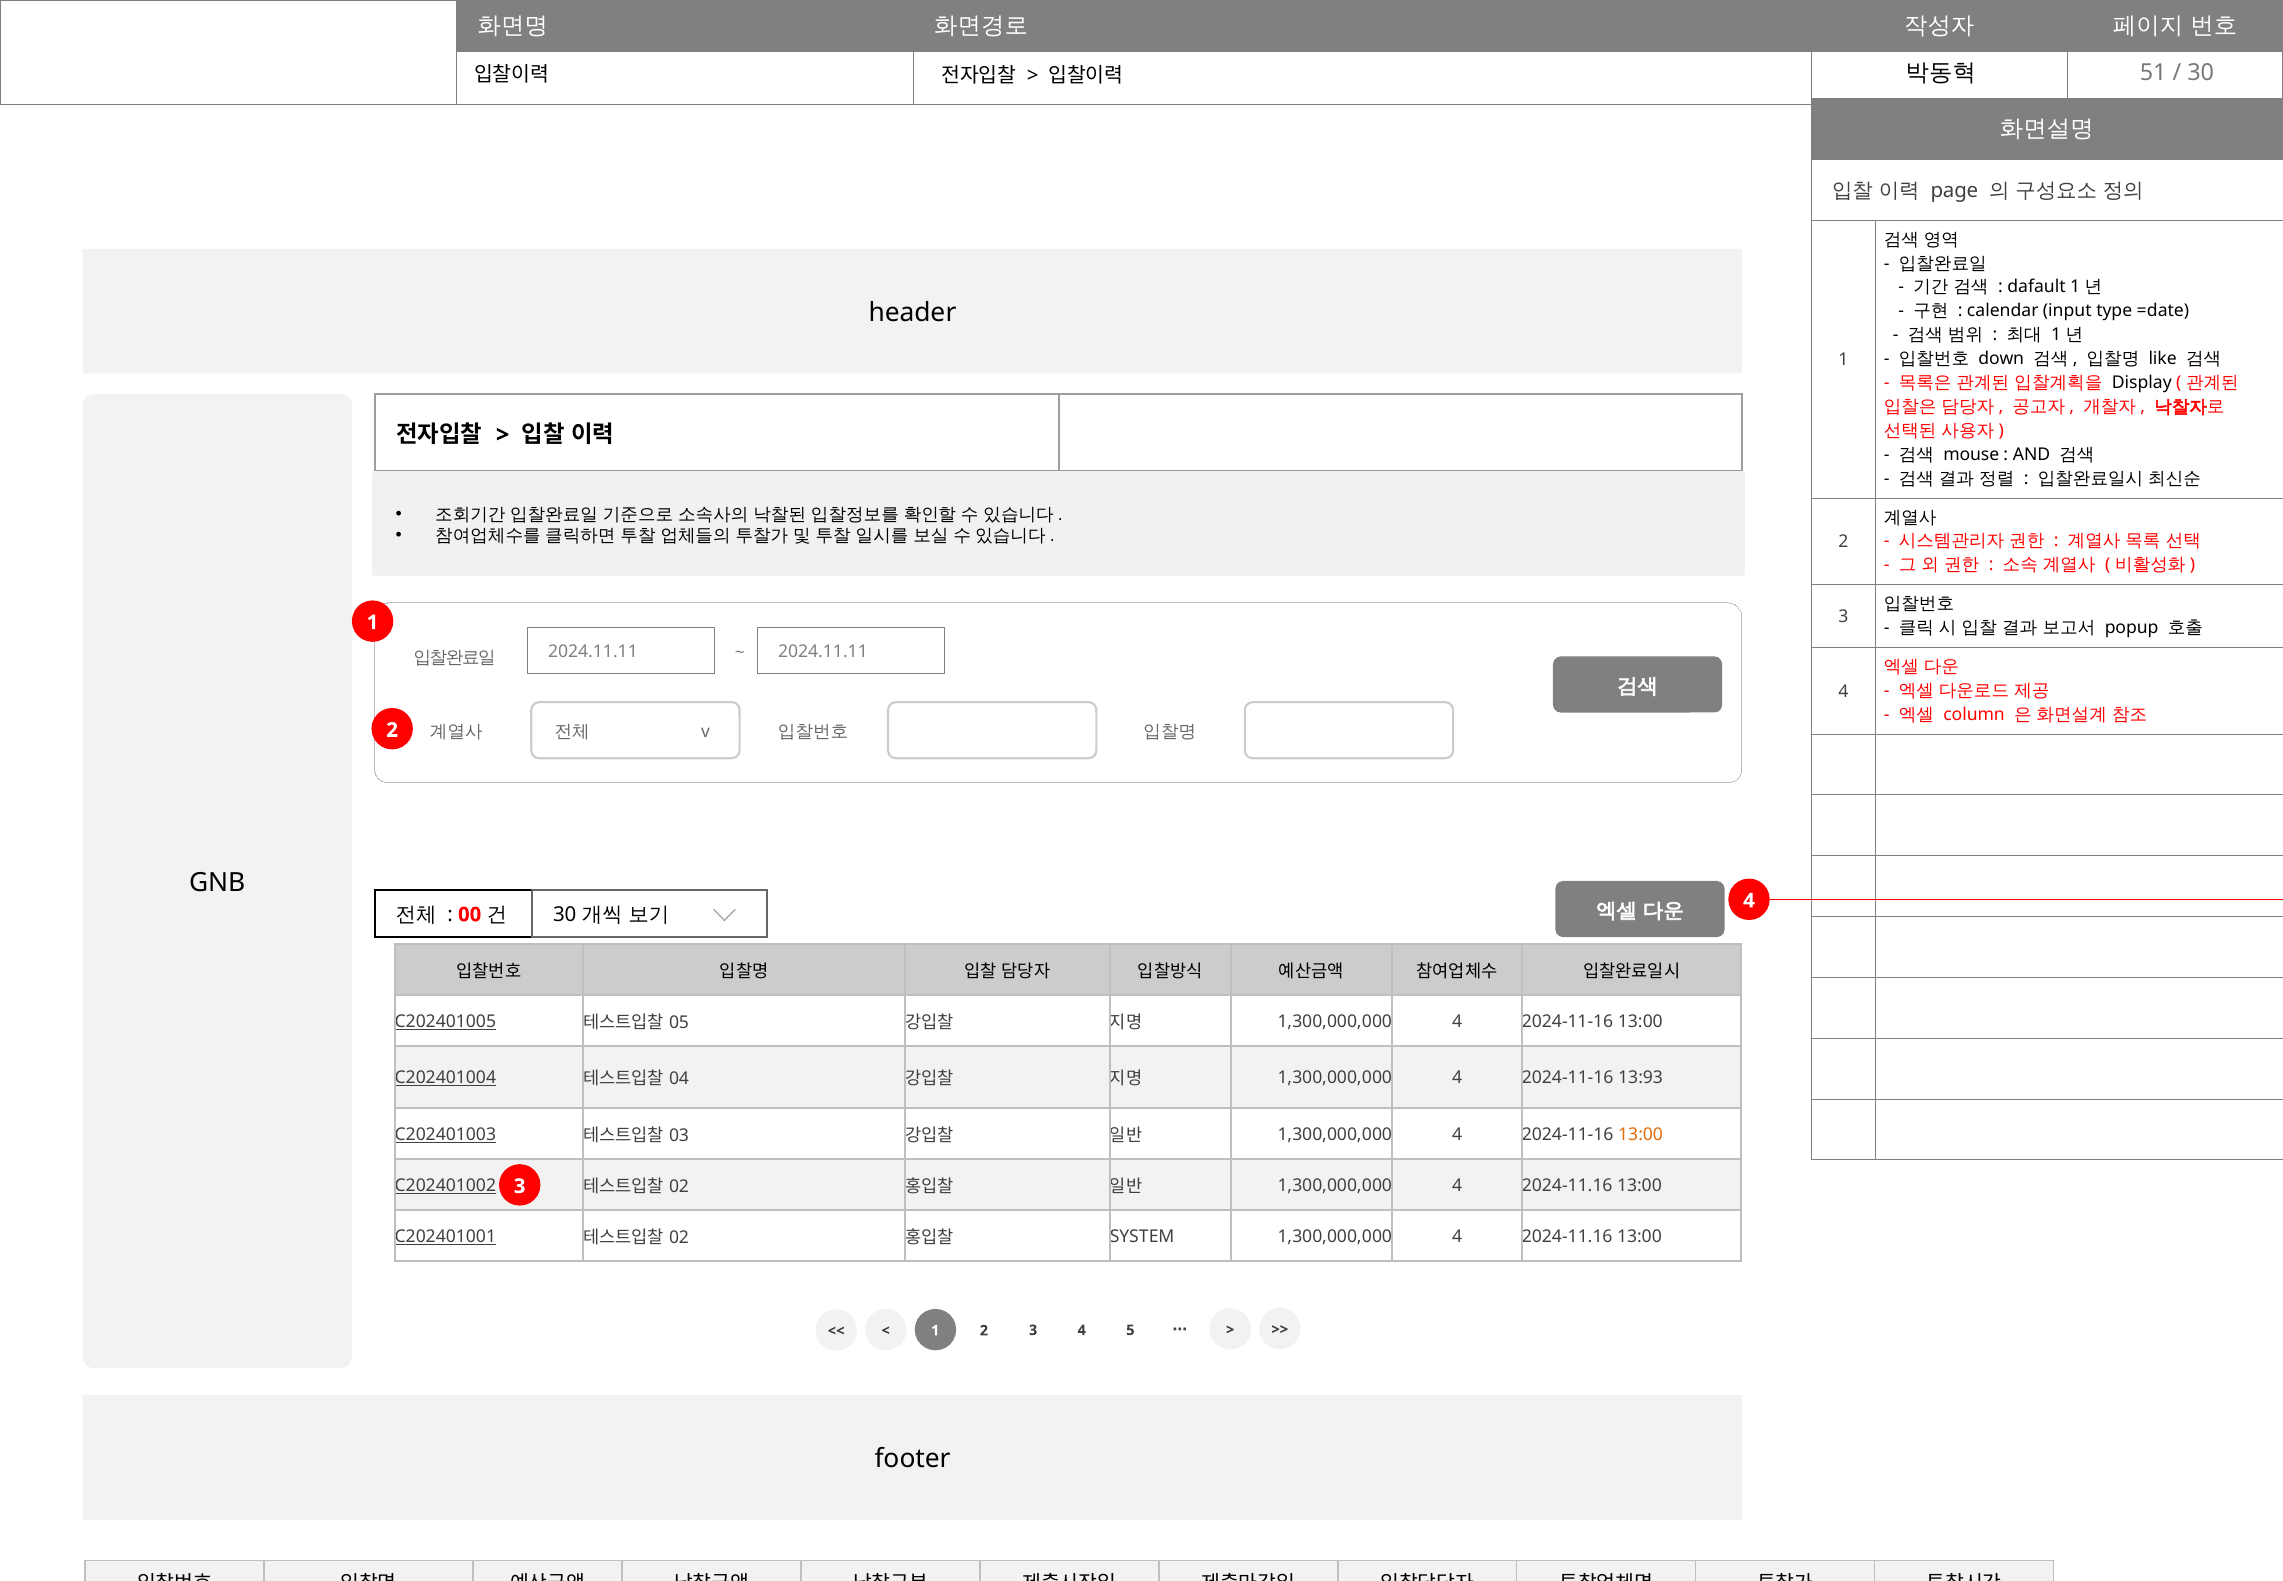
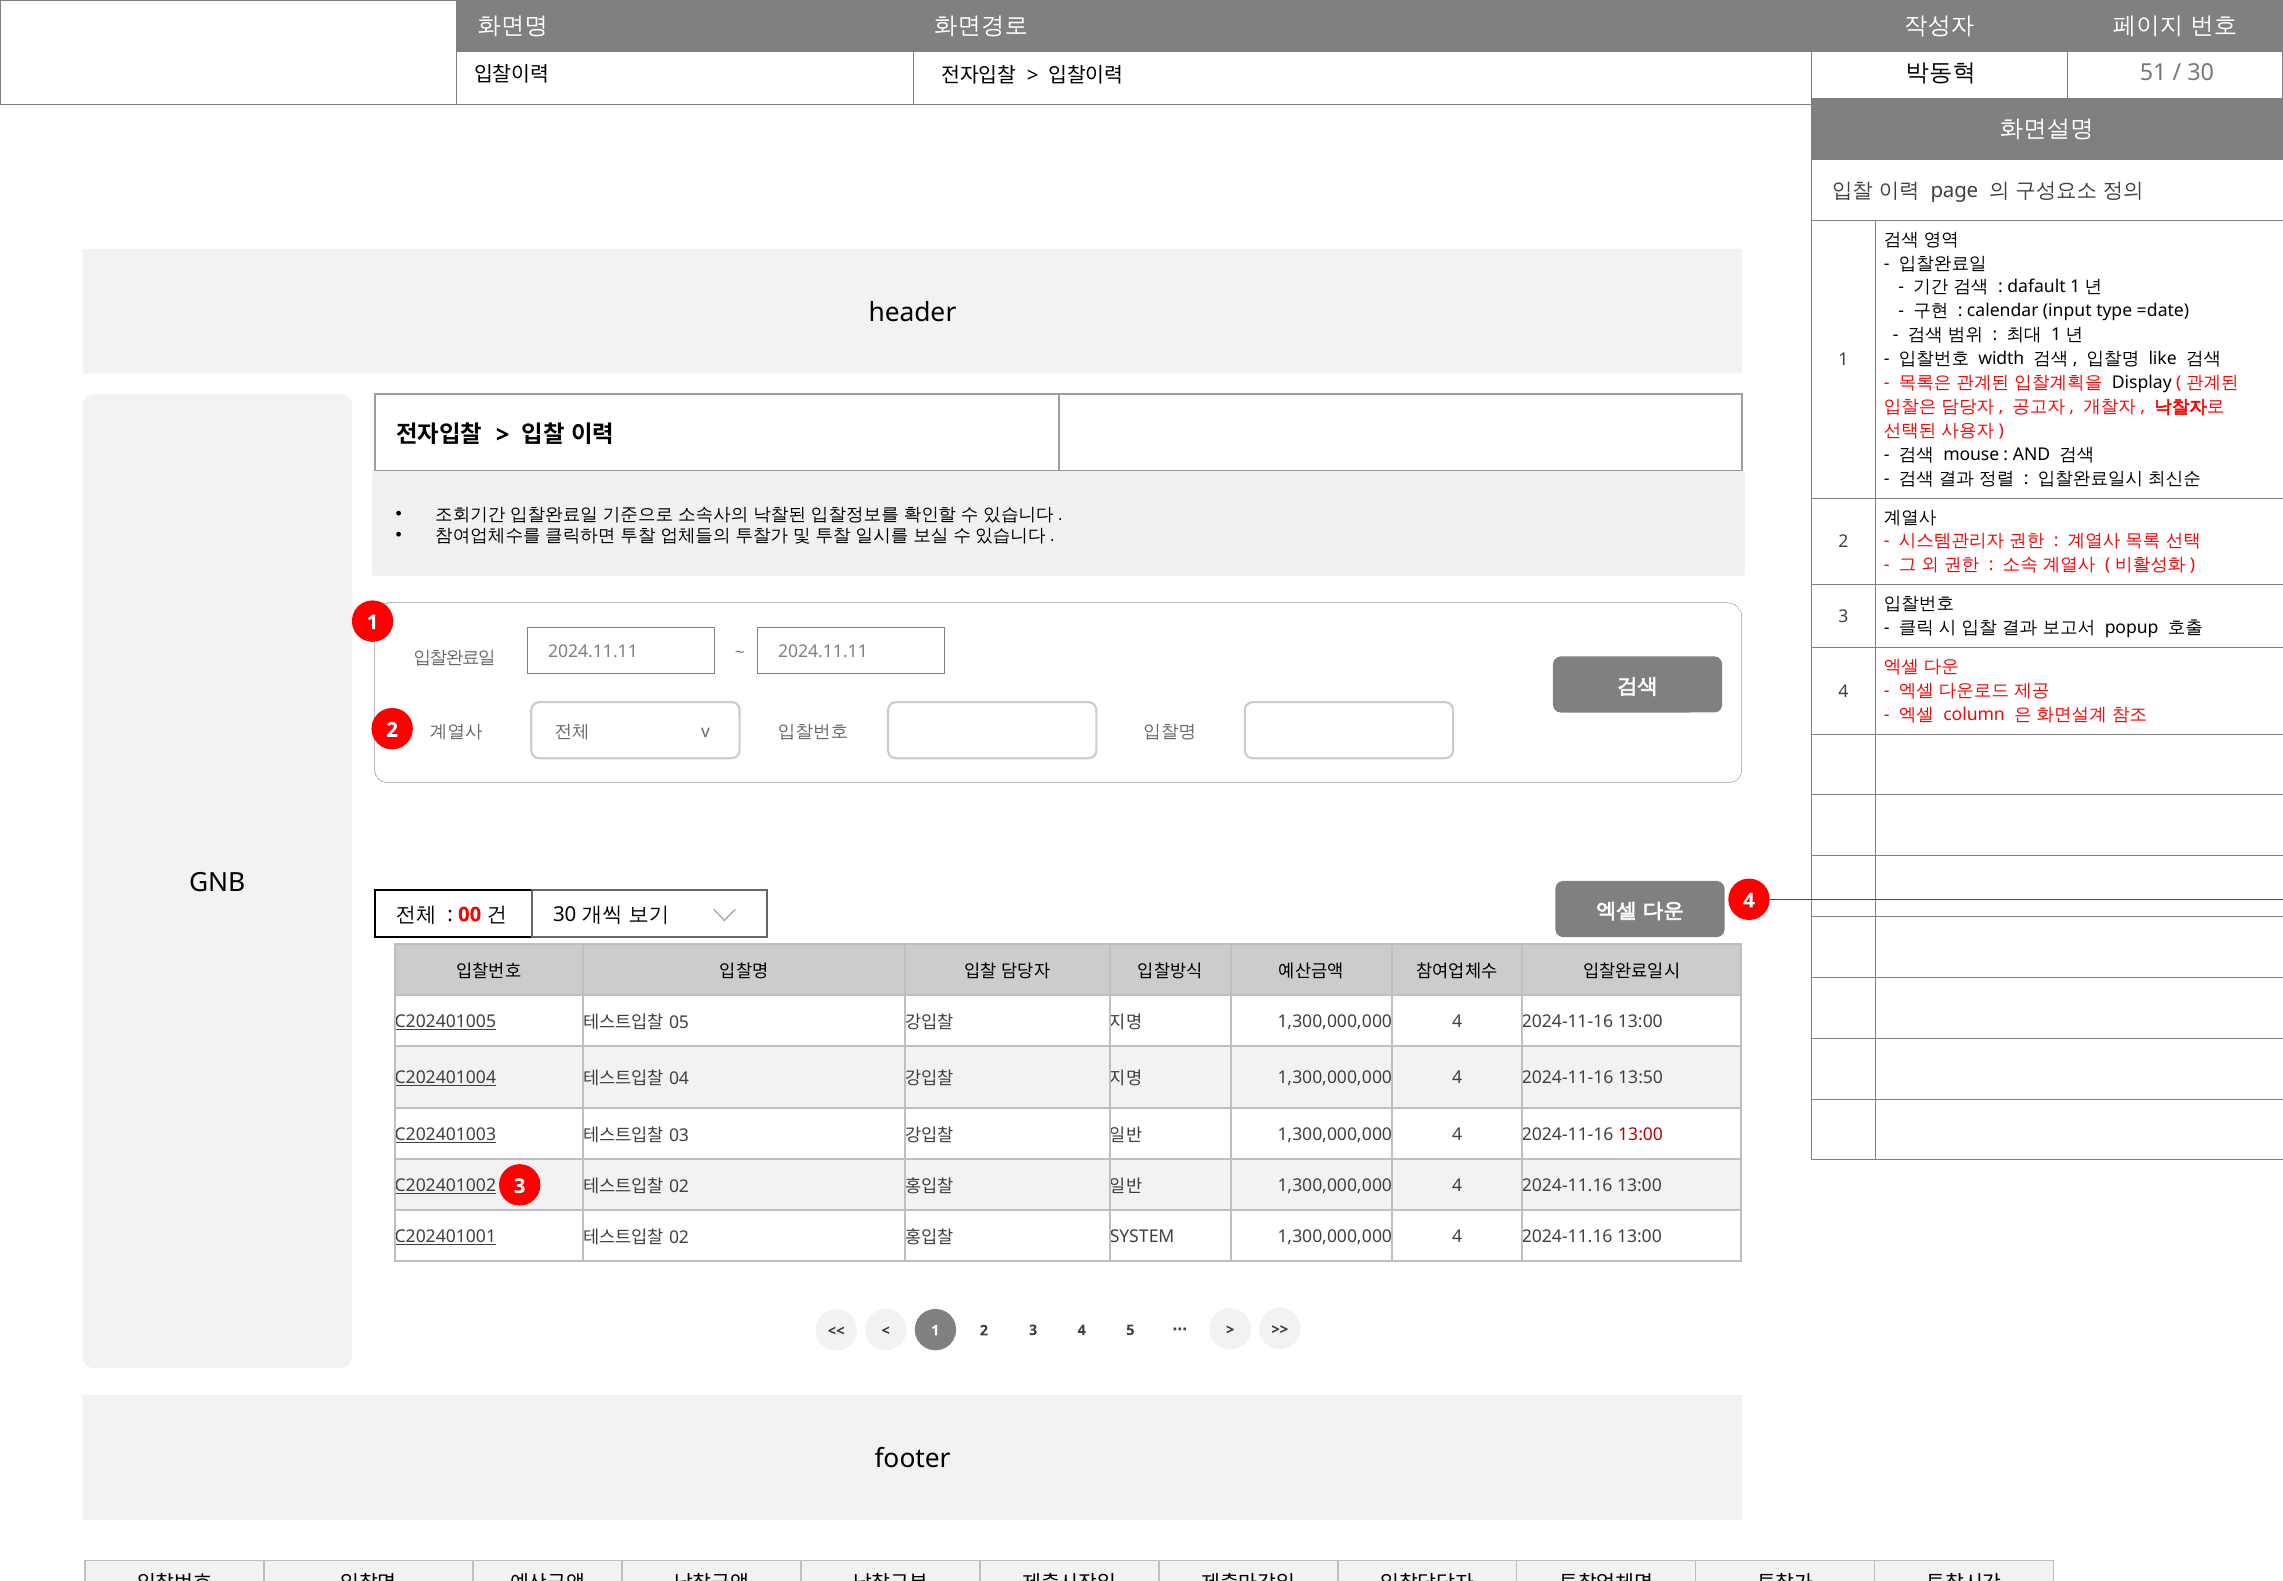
down: down -> width
13:93: 13:93 -> 13:50
13:00 at (1641, 1134) colour: orange -> red
